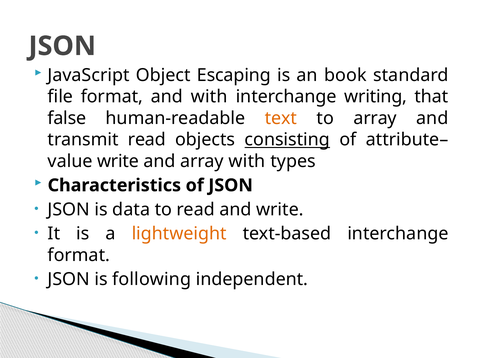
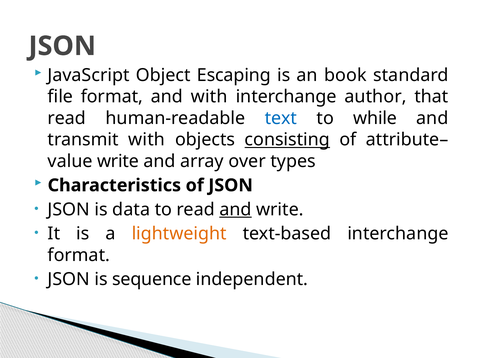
writing: writing -> author
false at (67, 118): false -> read
text colour: orange -> blue
to array: array -> while
transmit read: read -> with
array with: with -> over
and at (235, 209) underline: none -> present
following: following -> sequence
